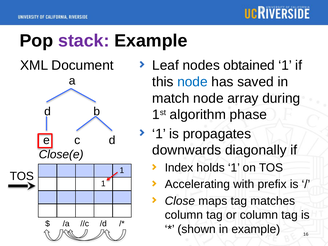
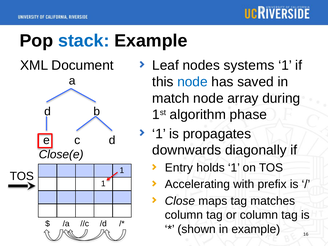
stack colour: purple -> blue
obtained: obtained -> systems
Index: Index -> Entry
